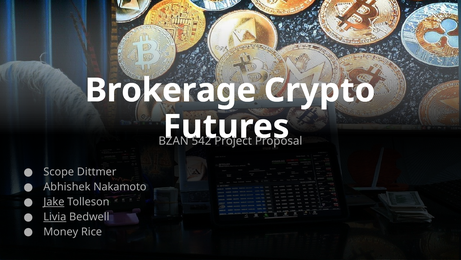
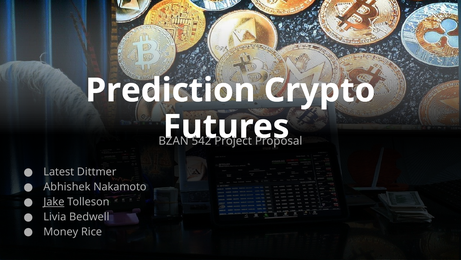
Brokerage: Brokerage -> Prediction
Scope: Scope -> Latest
Livia underline: present -> none
